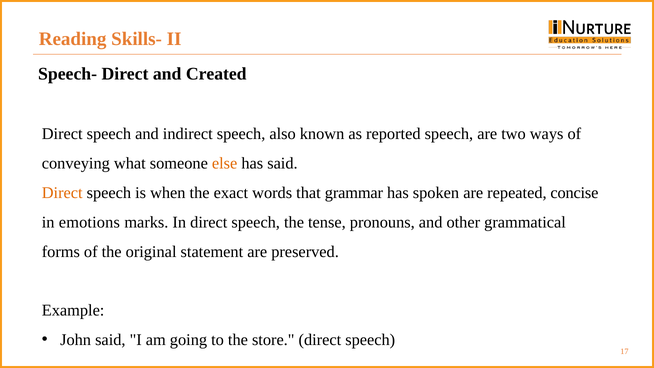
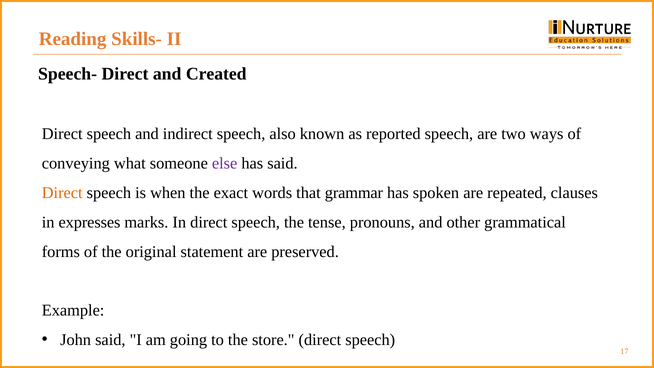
else colour: orange -> purple
concise: concise -> clauses
emotions: emotions -> expresses
